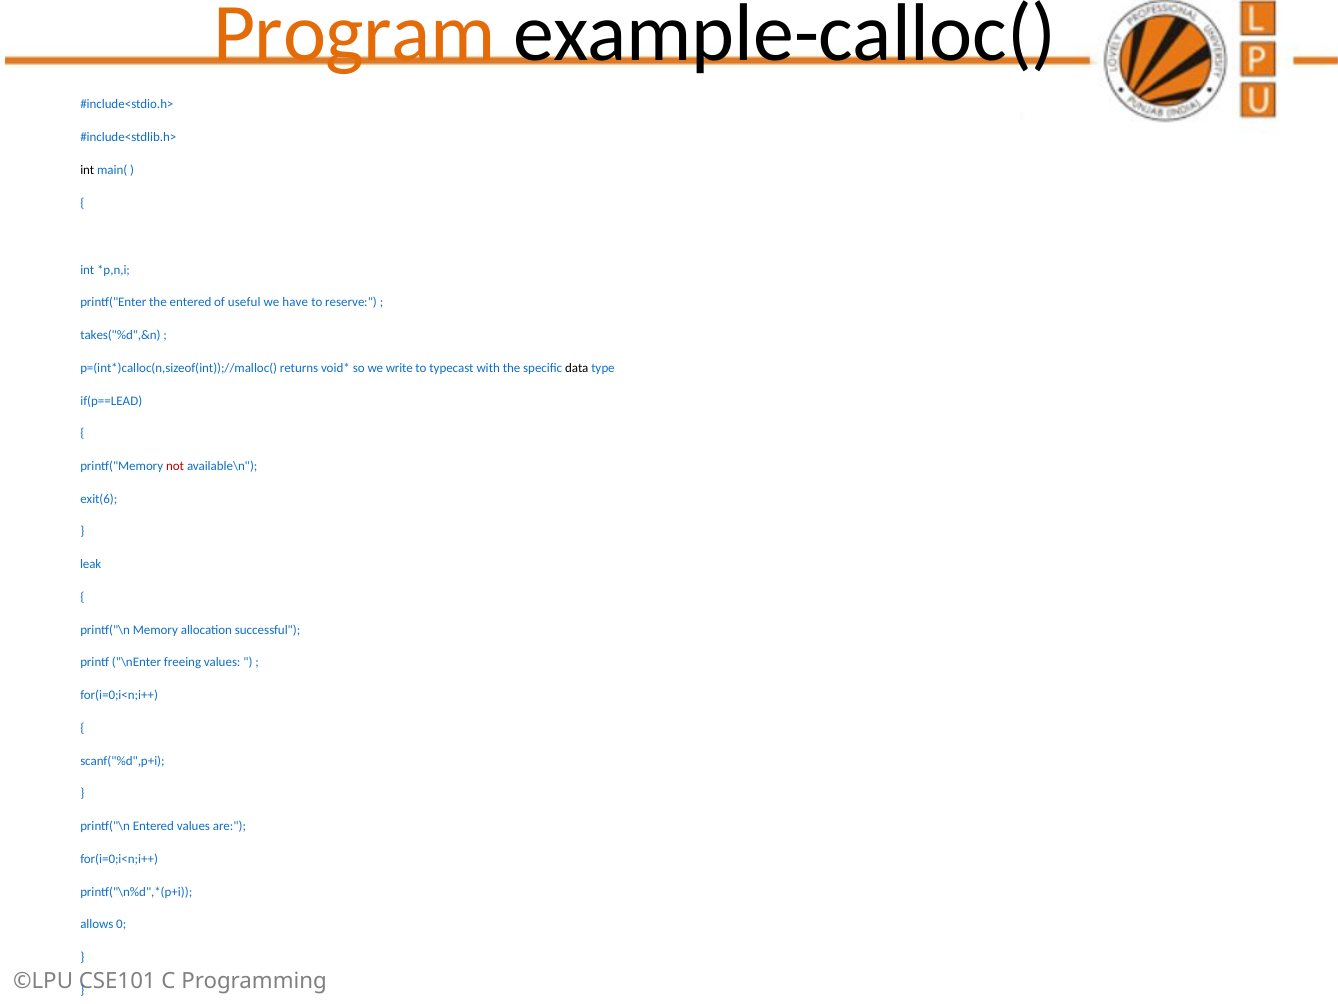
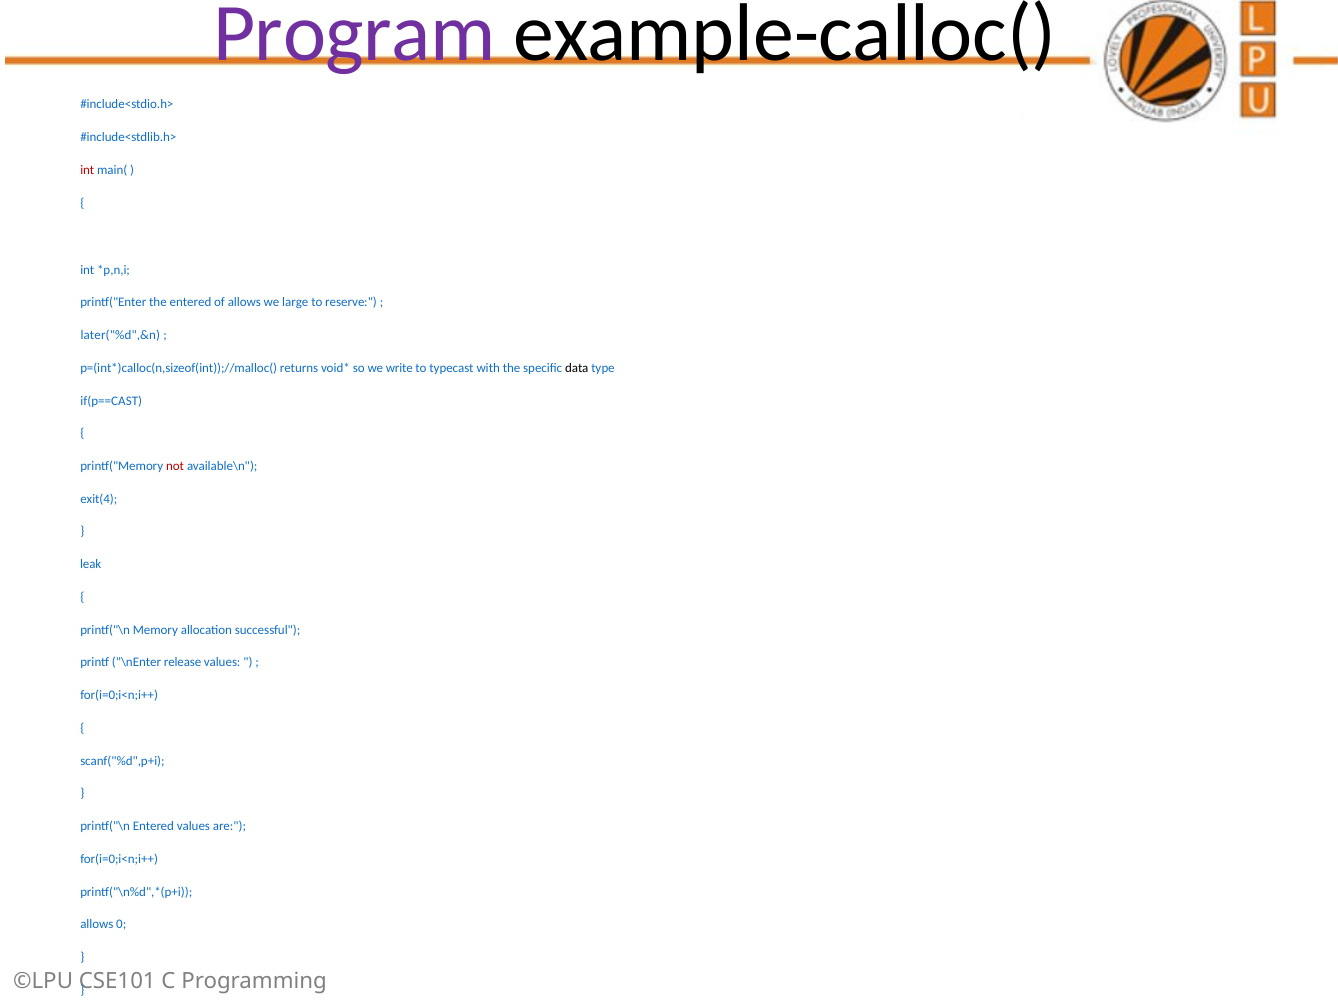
Program colour: orange -> purple
int at (87, 170) colour: black -> red
of useful: useful -> allows
have: have -> large
takes("%d",&n: takes("%d",&n -> later("%d",&n
if(p==LEAD: if(p==LEAD -> if(p==CAST
exit(6: exit(6 -> exit(4
freeing: freeing -> release
